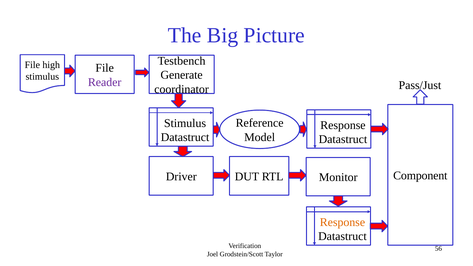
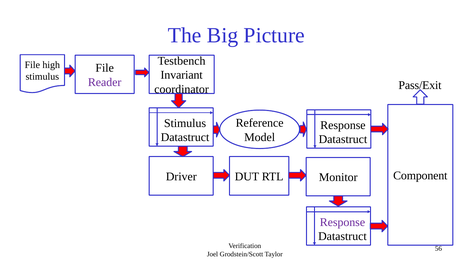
Generate: Generate -> Invariant
Pass/Just: Pass/Just -> Pass/Exit
Response at (342, 222) colour: orange -> purple
